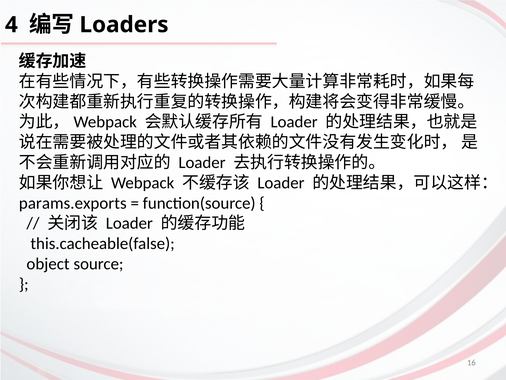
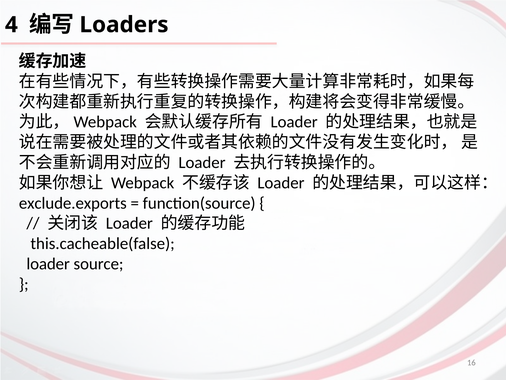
params.exports: params.exports -> exclude.exports
object at (48, 264): object -> loader
